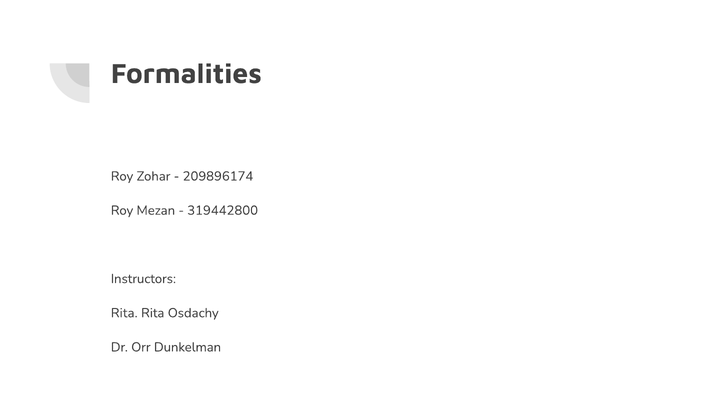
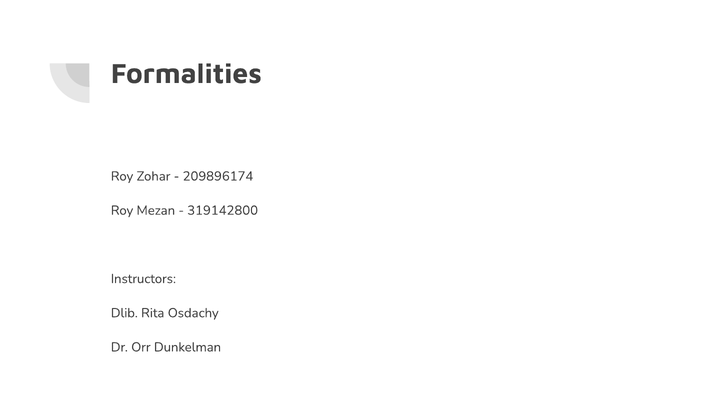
319442800: 319442800 -> 319142800
Rita at (124, 313): Rita -> Dlib
